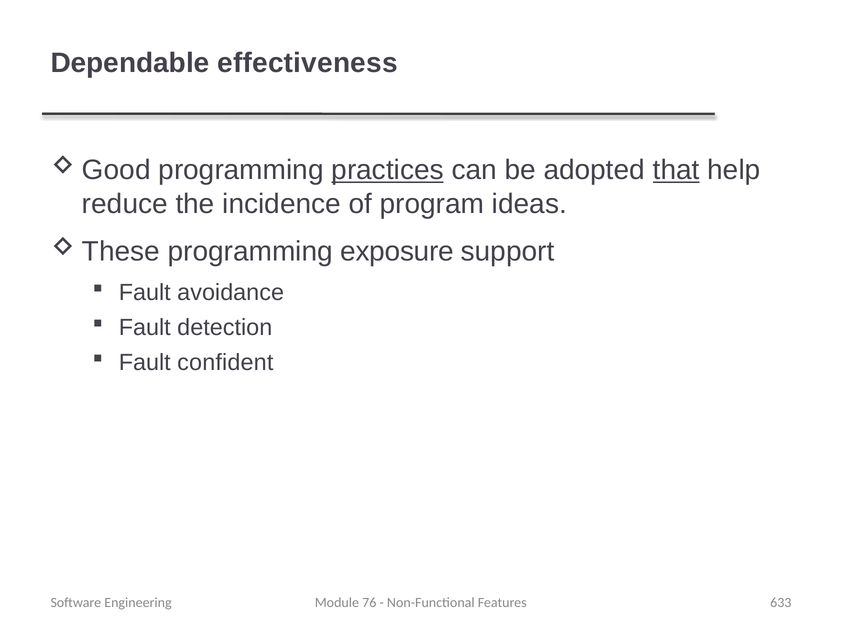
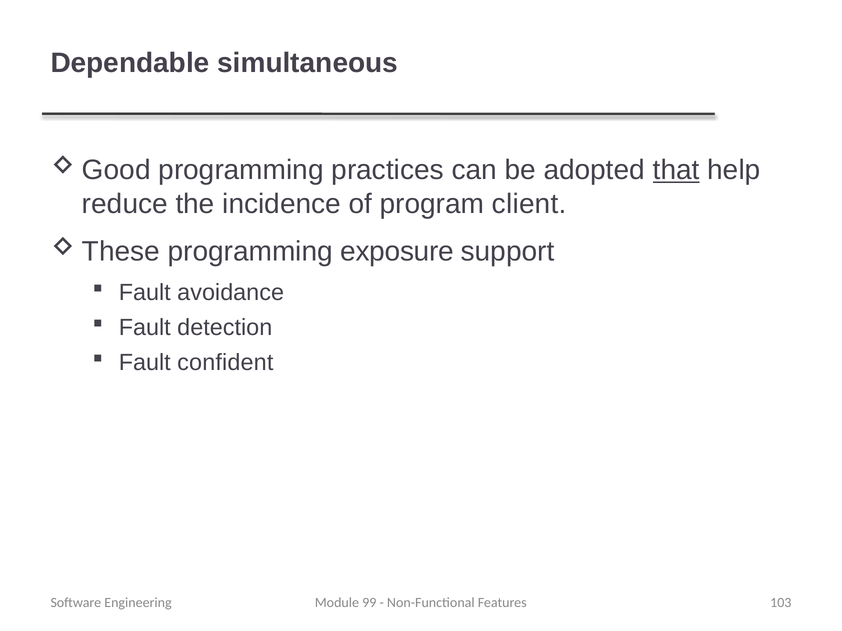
effectiveness: effectiveness -> simultaneous
practices underline: present -> none
ideas: ideas -> client
76: 76 -> 99
633: 633 -> 103
